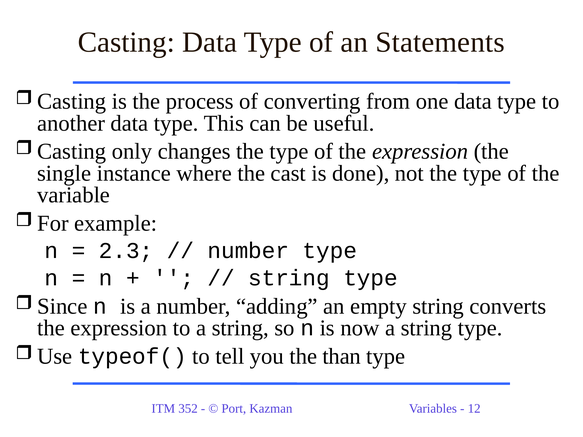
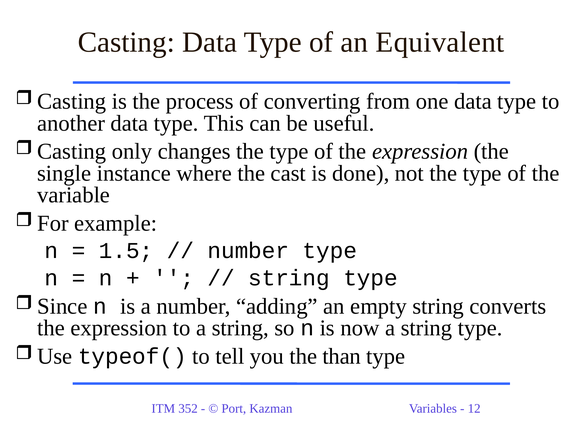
Statements: Statements -> Equivalent
2.3: 2.3 -> 1.5
